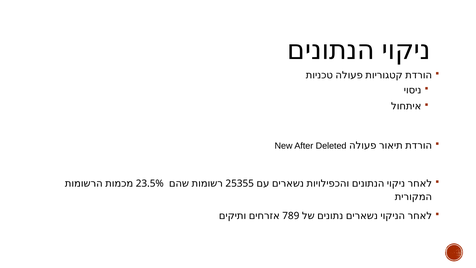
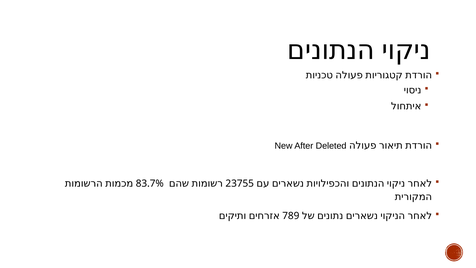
23.5%: 23.5% -> 83.7%
25355: 25355 -> 23755
